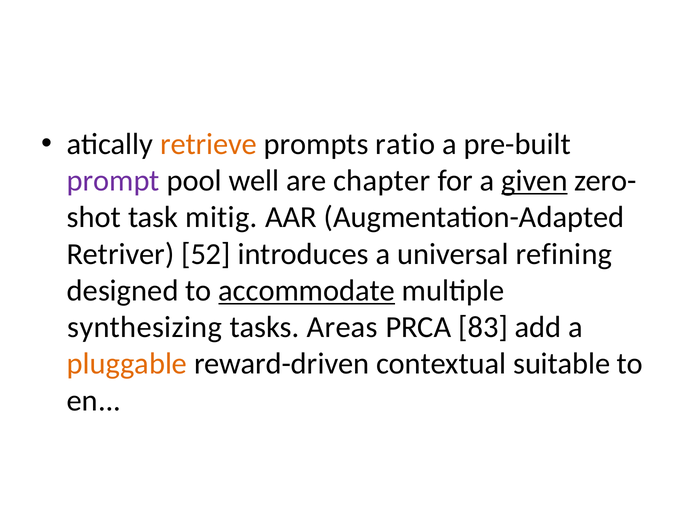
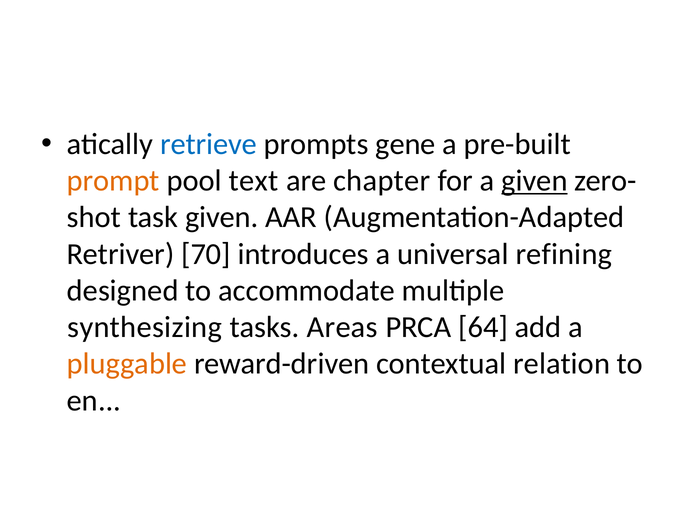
retrieve colour: orange -> blue
ratio: ratio -> gene
prompt colour: purple -> orange
well: well -> text
task mitig: mitig -> given
52: 52 -> 70
accommodate underline: present -> none
83: 83 -> 64
suitable: suitable -> relation
